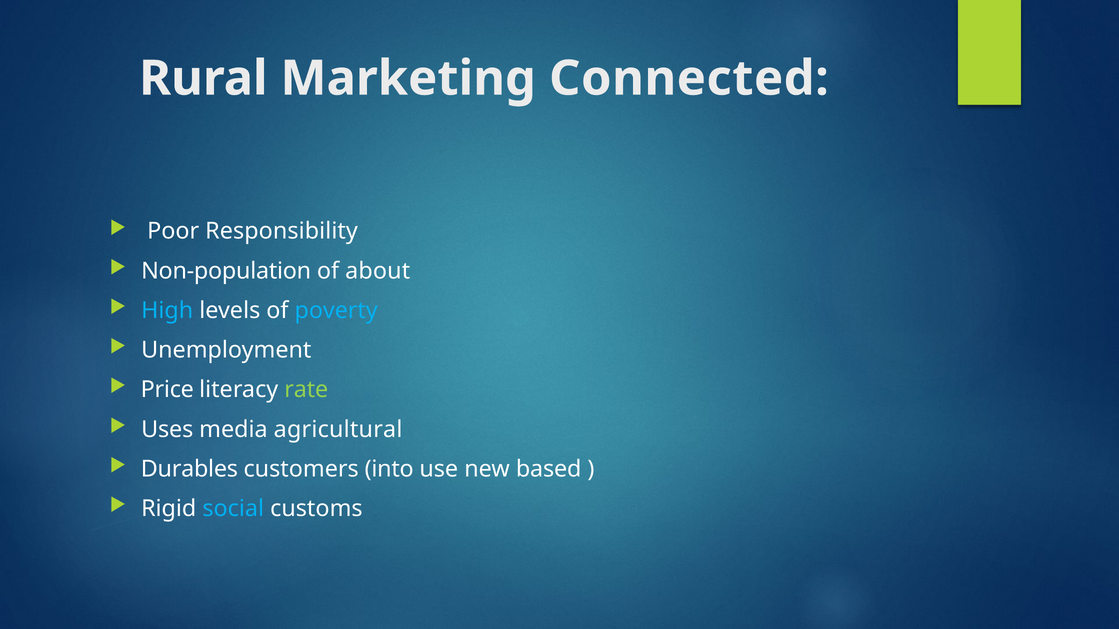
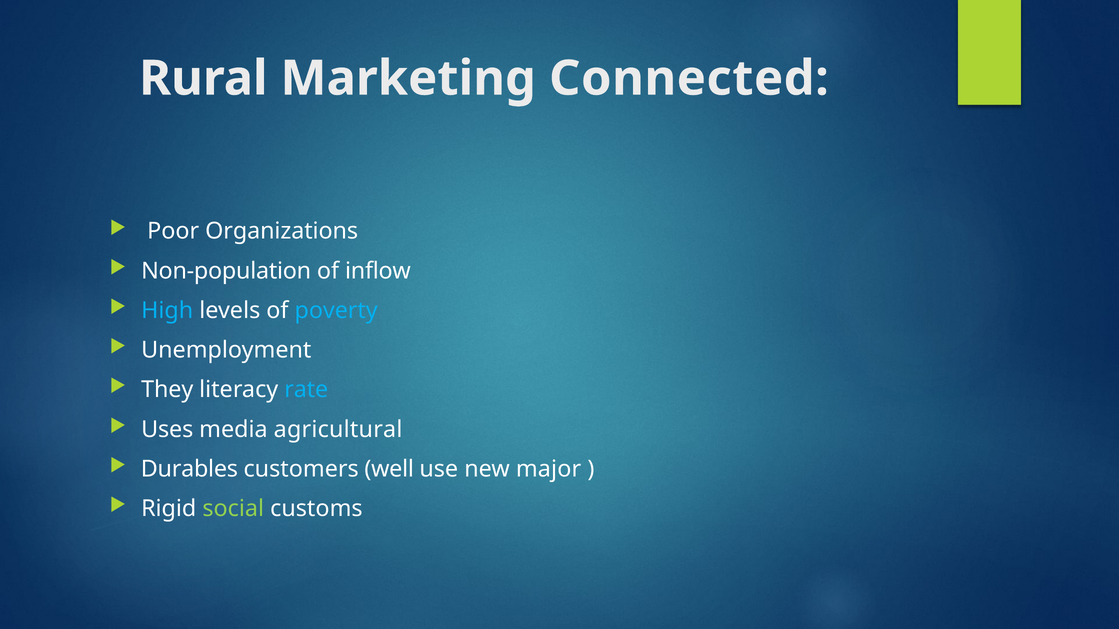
Responsibility: Responsibility -> Organizations
about: about -> inflow
Price: Price -> They
rate colour: light green -> light blue
into: into -> well
based: based -> major
social colour: light blue -> light green
